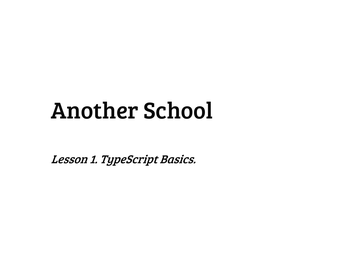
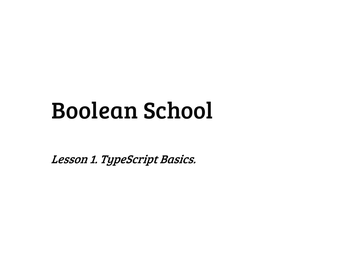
Another: Another -> Boolean
